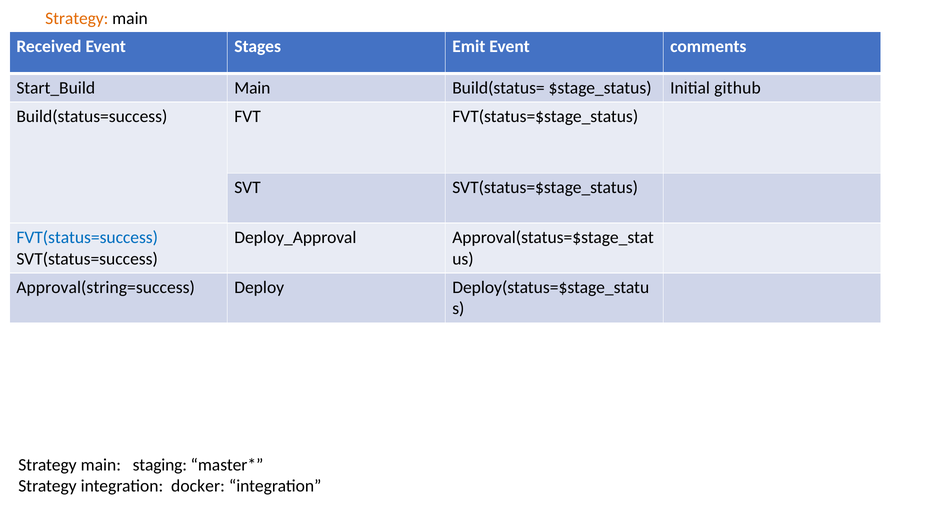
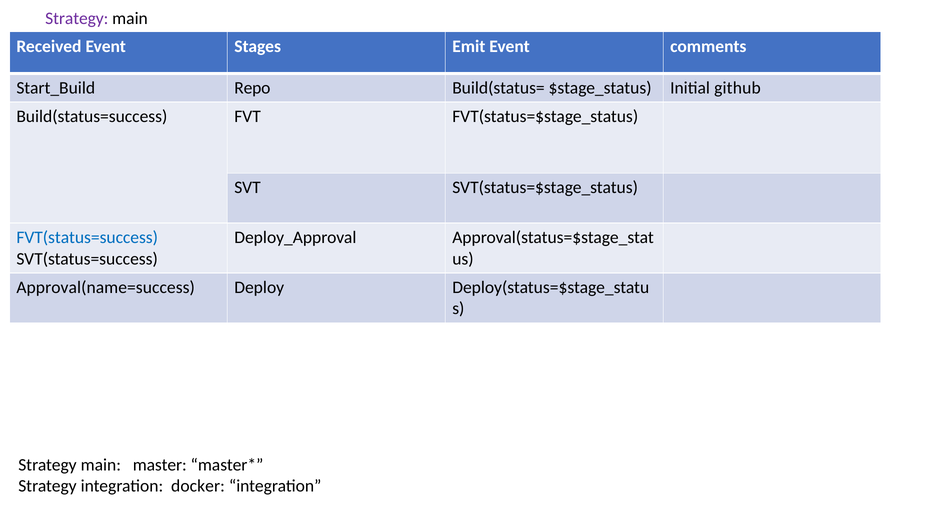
Strategy at (77, 19) colour: orange -> purple
Main at (252, 88): Main -> Repo
Approval(string=success: Approval(string=success -> Approval(name=success
staging: staging -> master
